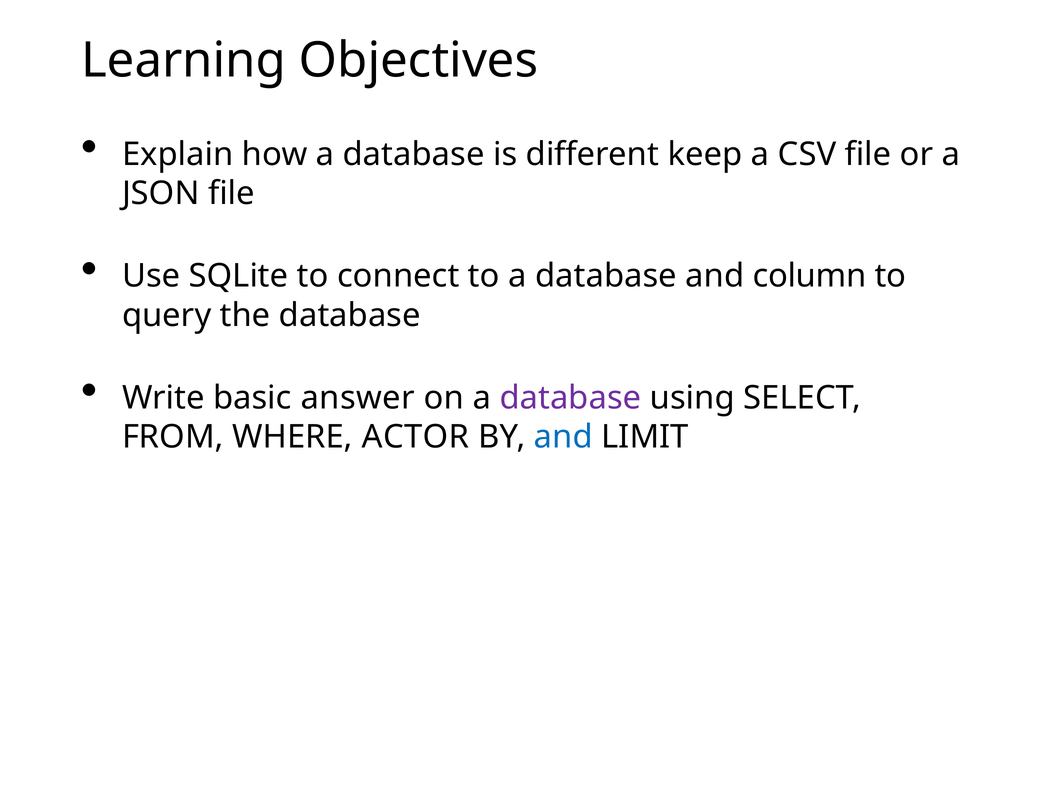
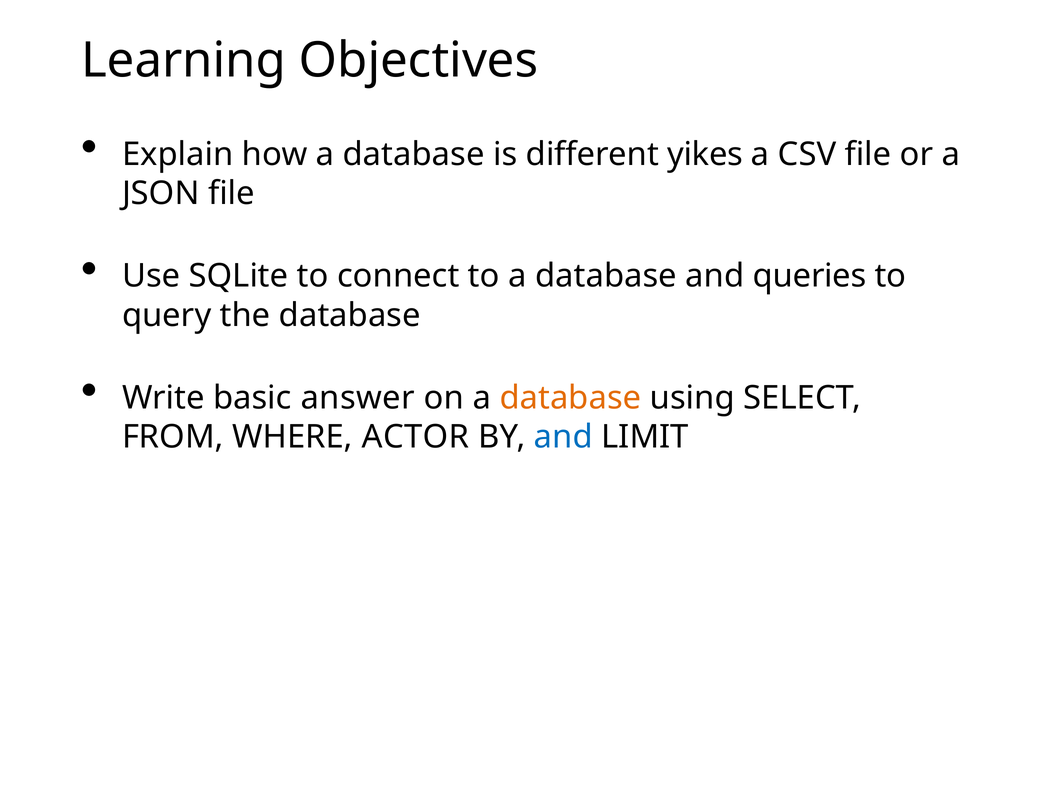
keep: keep -> yikes
column: column -> queries
database at (570, 398) colour: purple -> orange
